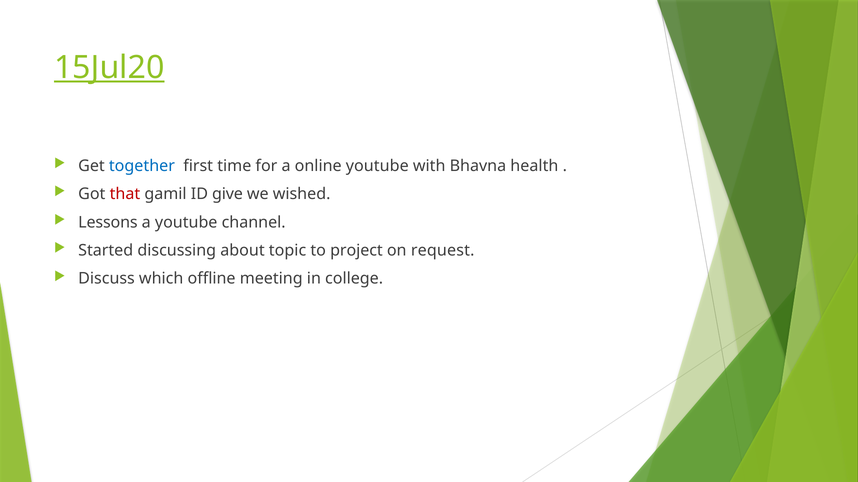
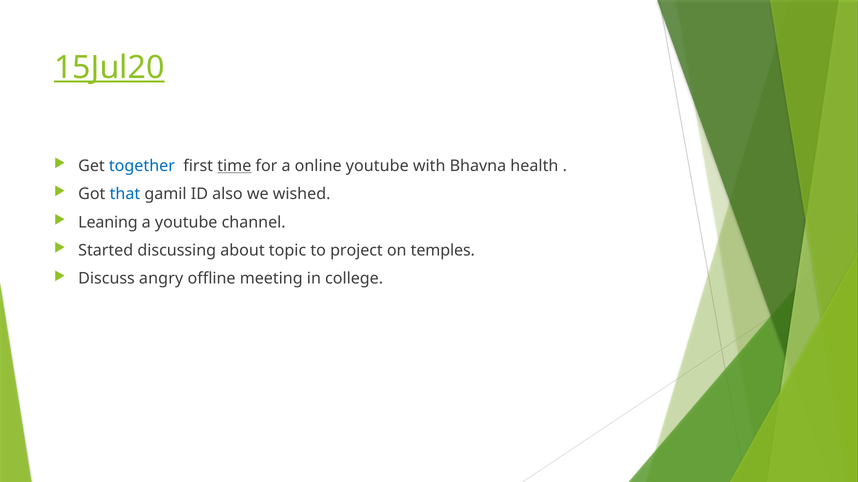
time underline: none -> present
that colour: red -> blue
give: give -> also
Lessons: Lessons -> Leaning
request: request -> temples
which: which -> angry
